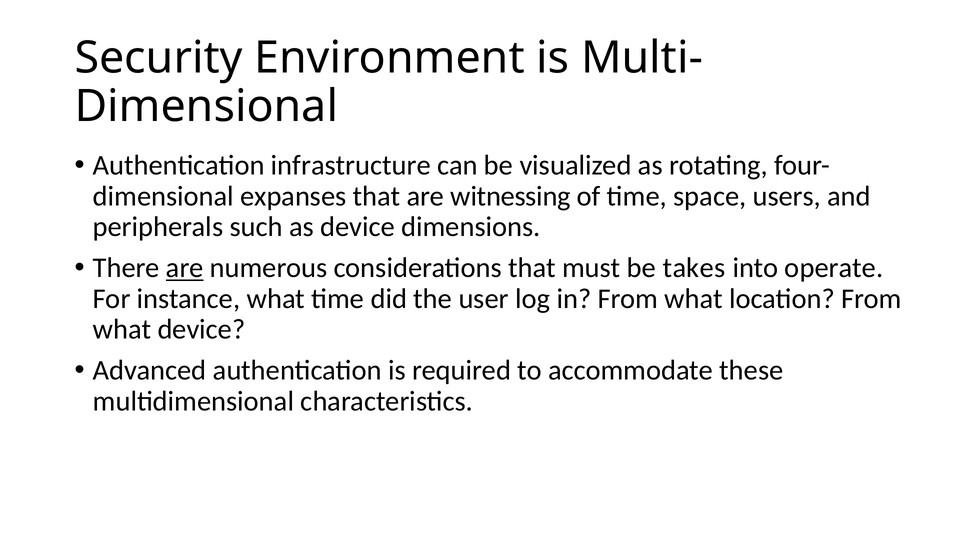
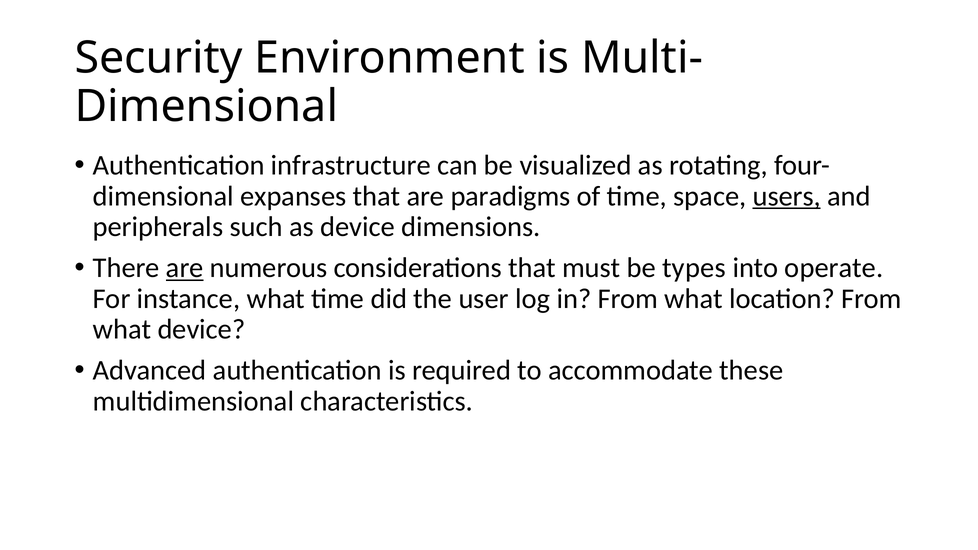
witnessing: witnessing -> paradigms
users underline: none -> present
takes: takes -> types
